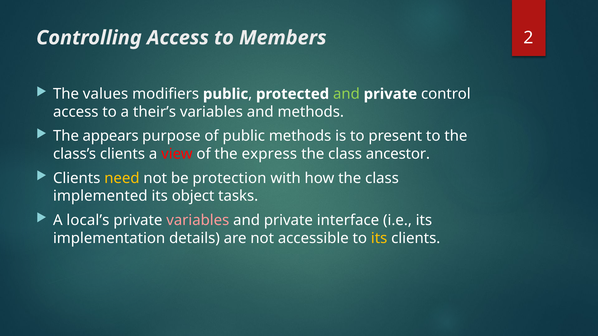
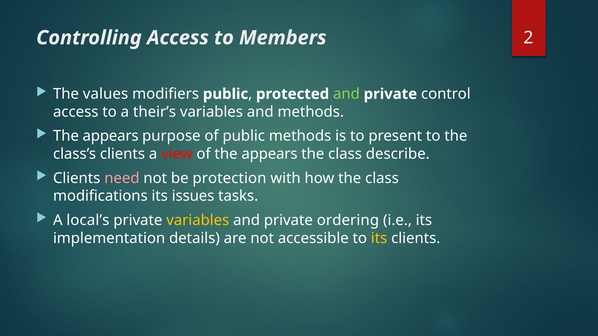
of the express: express -> appears
ancestor: ancestor -> describe
need colour: yellow -> pink
implemented: implemented -> modifications
object: object -> issues
variables at (198, 220) colour: pink -> yellow
interface: interface -> ordering
